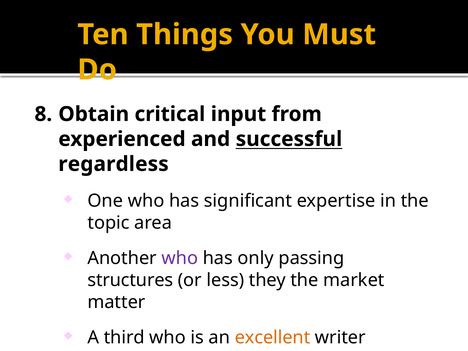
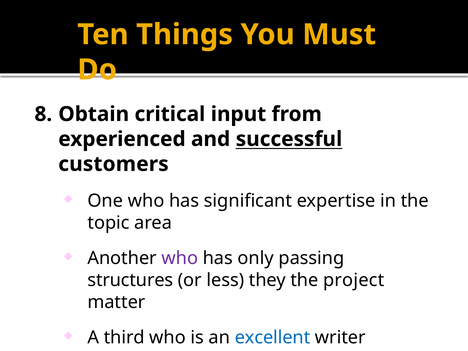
regardless: regardless -> customers
market: market -> project
excellent colour: orange -> blue
